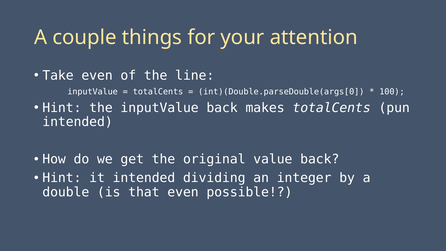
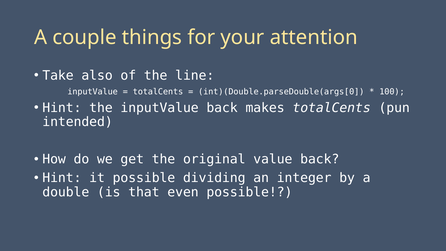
Take even: even -> also
it intended: intended -> possible
